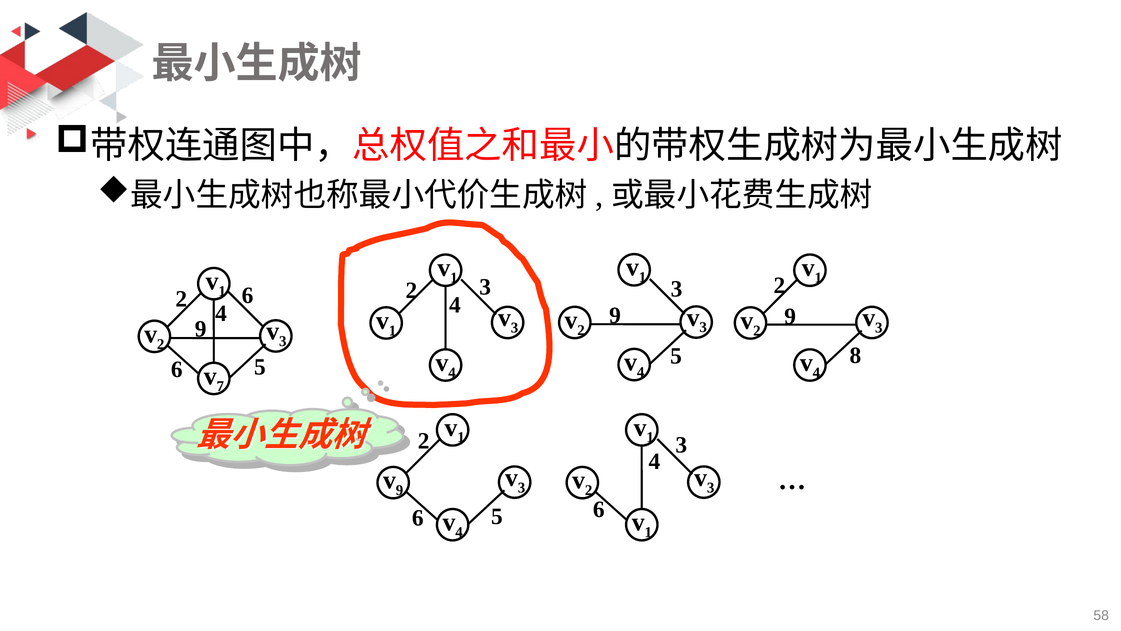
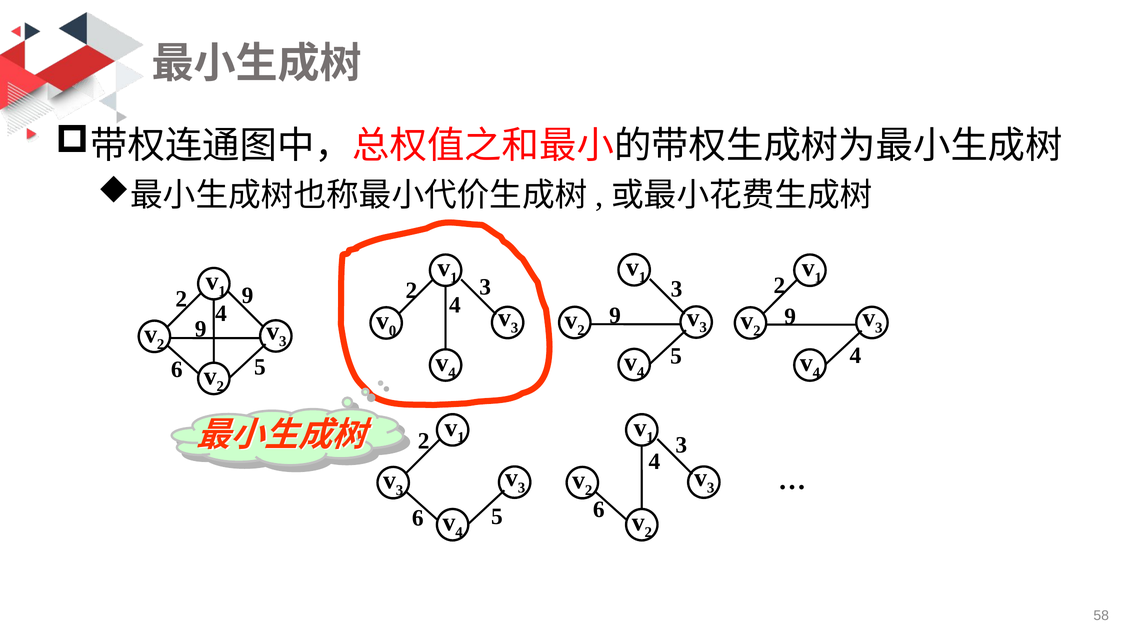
2 6: 6 -> 9
1 at (393, 331): 1 -> 0
5 8: 8 -> 4
7 at (220, 386): 7 -> 2
9 at (400, 490): 9 -> 3
1 at (648, 532): 1 -> 2
